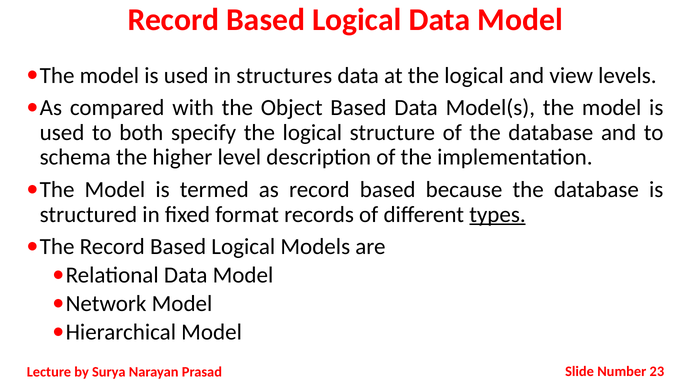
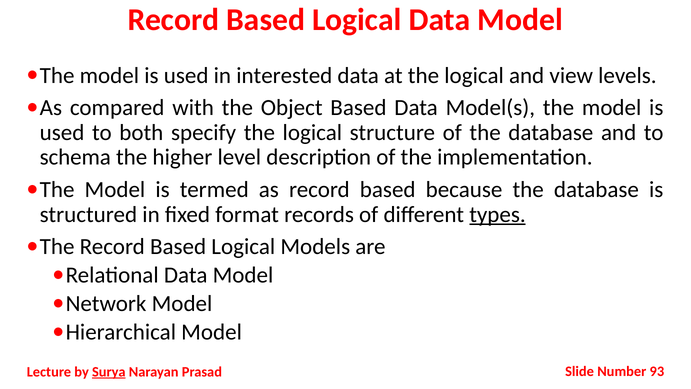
structures: structures -> interested
Surya underline: none -> present
23: 23 -> 93
